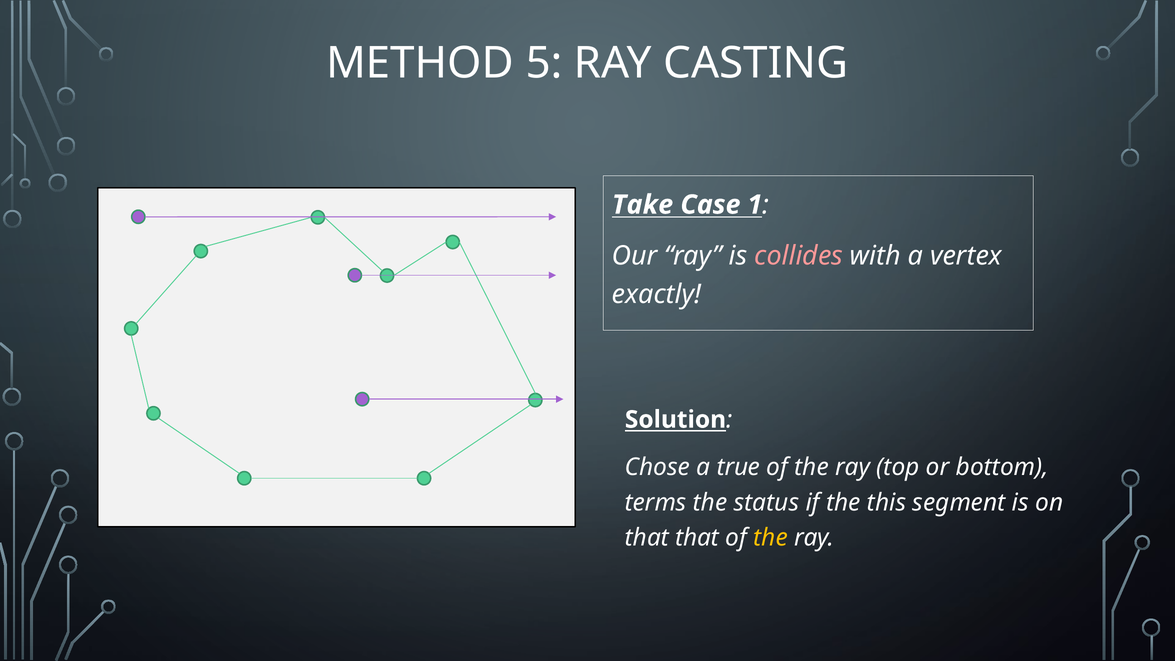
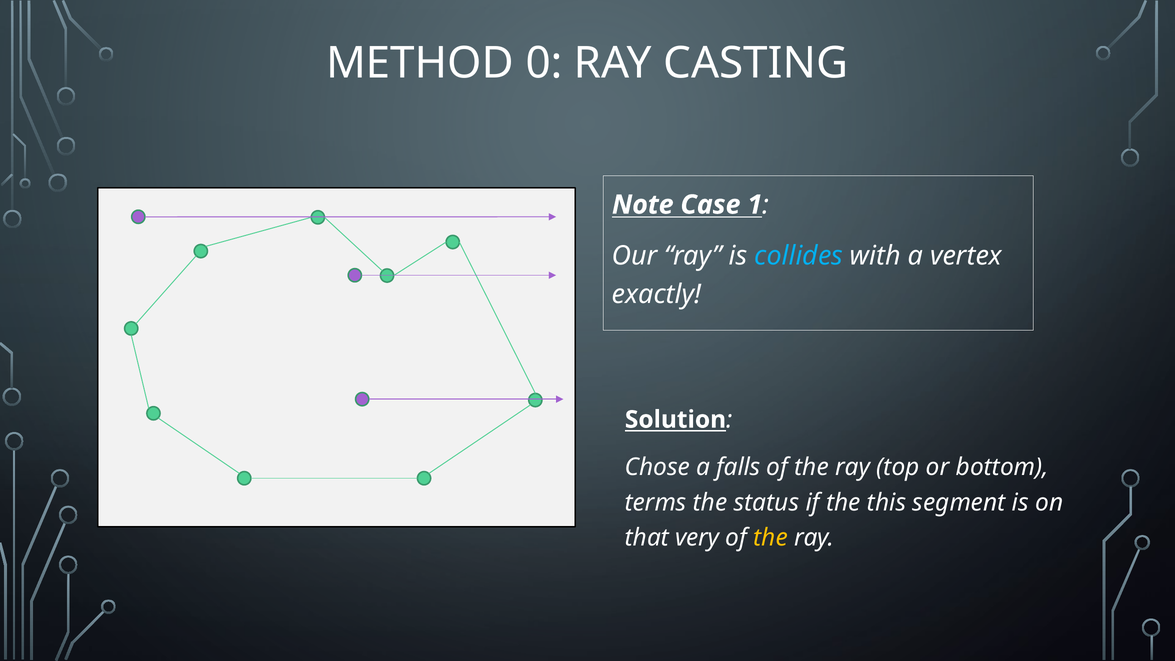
5: 5 -> 0
Take: Take -> Note
collides colour: pink -> light blue
true: true -> falls
that that: that -> very
